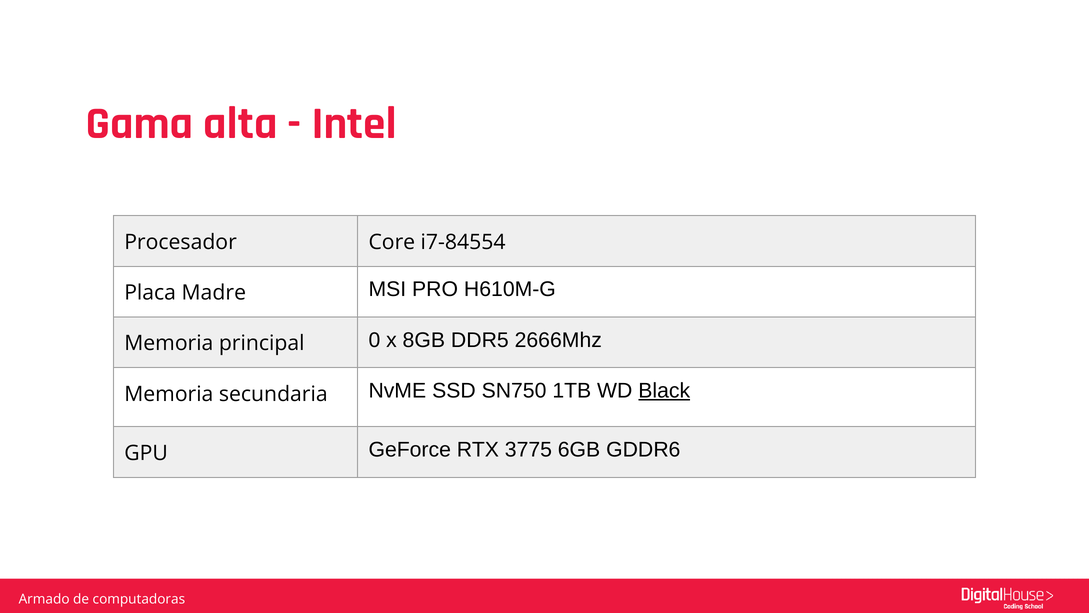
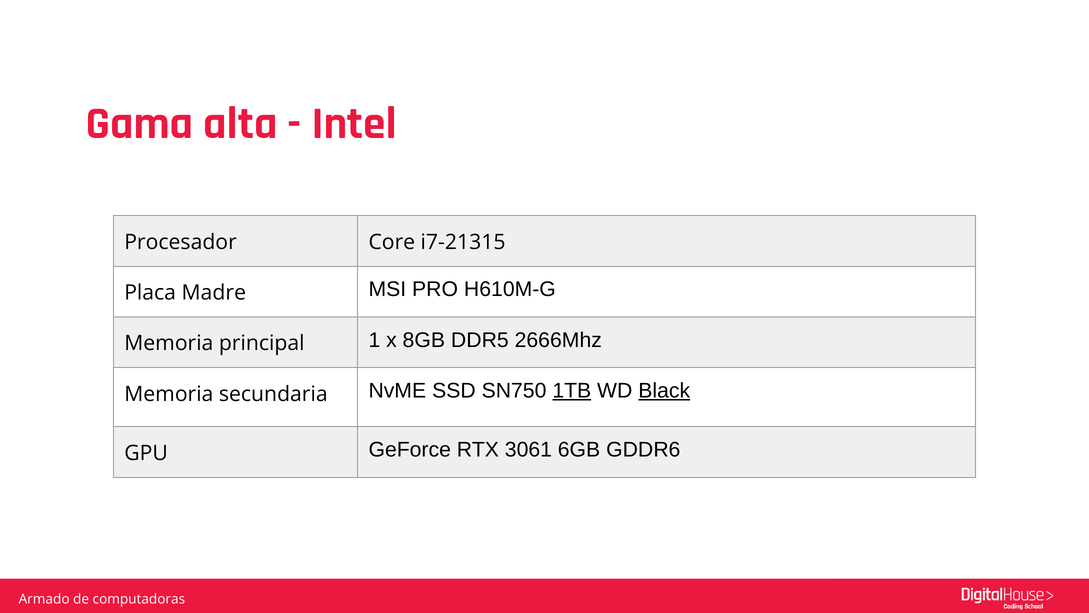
i7-84554: i7-84554 -> i7-21315
0: 0 -> 1
1TB underline: none -> present
3775: 3775 -> 3061
